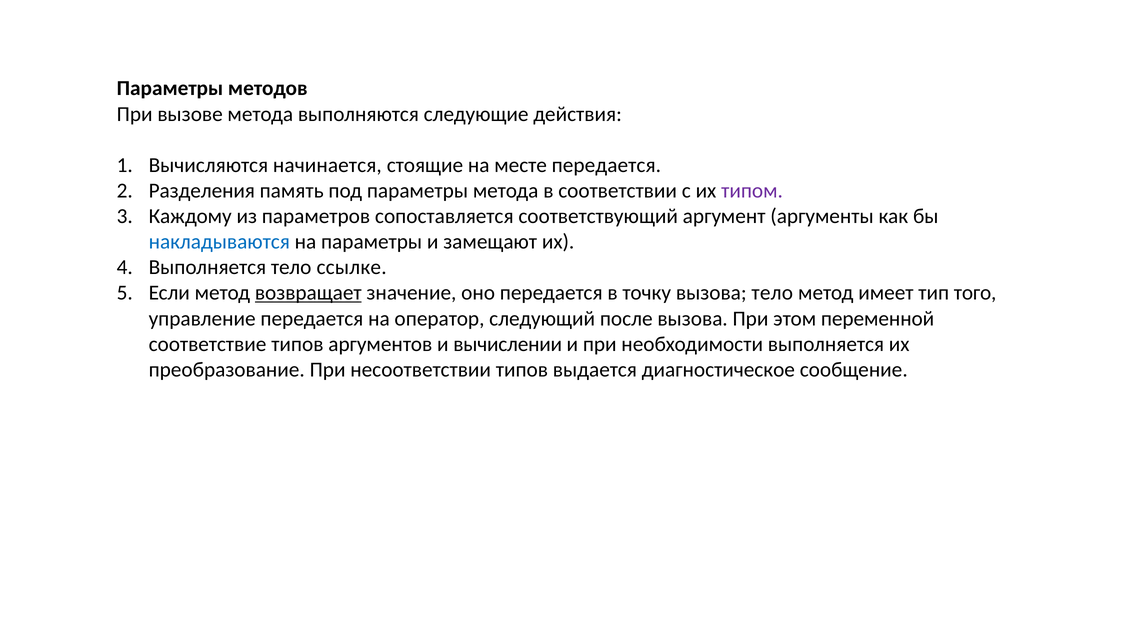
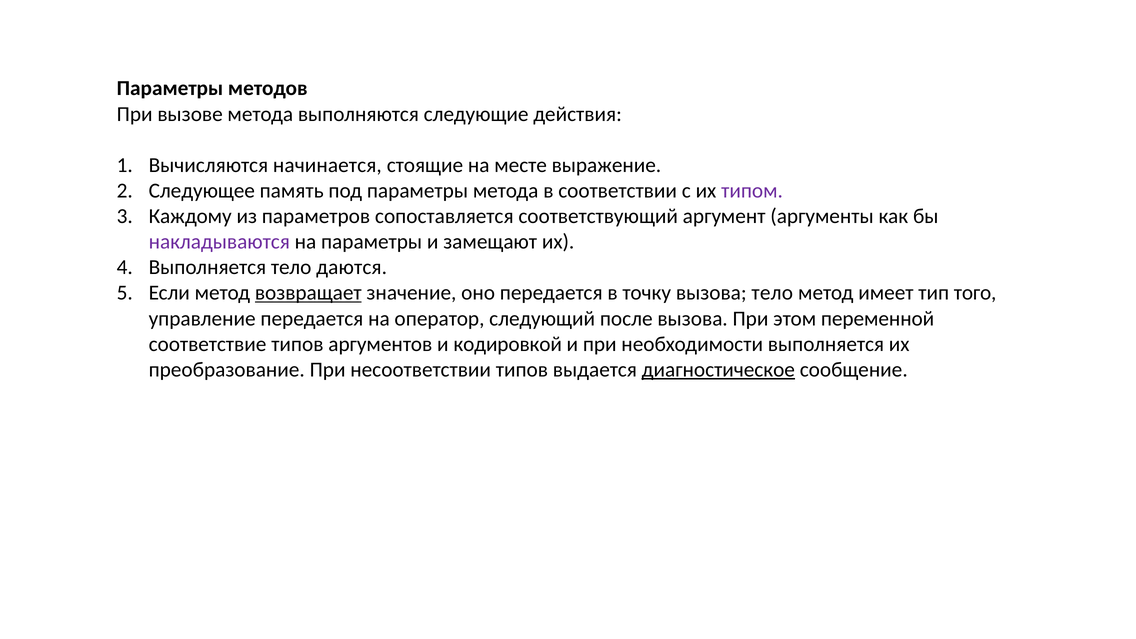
месте передается: передается -> выражение
Разделения: Разделения -> Следующее
накладываются colour: blue -> purple
ссылке: ссылке -> даются
вычислении: вычислении -> кодировкой
диагностическое underline: none -> present
